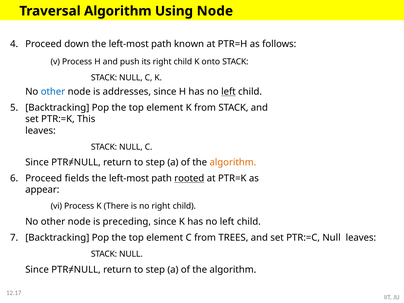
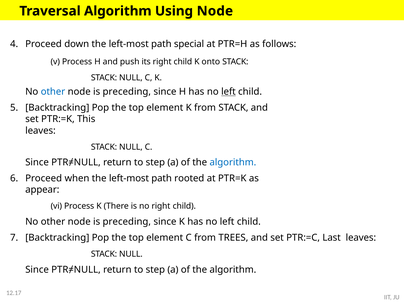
known: known -> special
addresses at (127, 92): addresses -> preceding
algorithm at (233, 162) colour: orange -> blue
fields: fields -> when
rooted underline: present -> none
PTR:=C Null: Null -> Last
